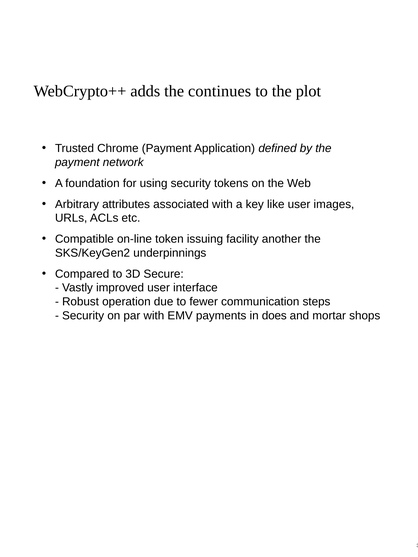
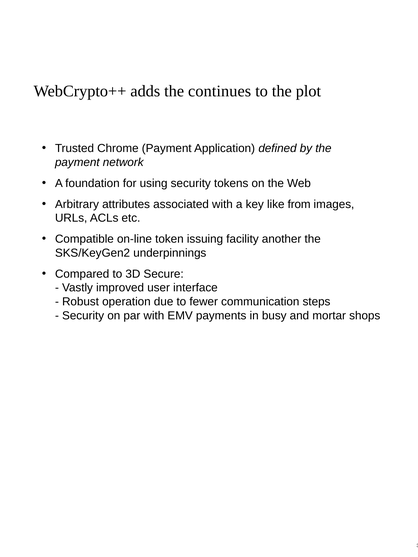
like user: user -> from
does: does -> busy
